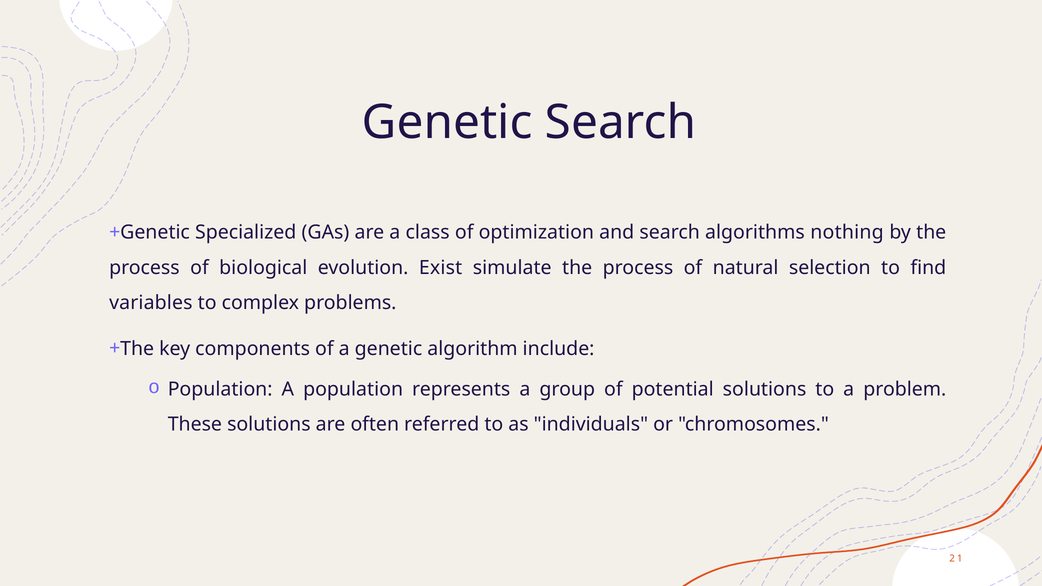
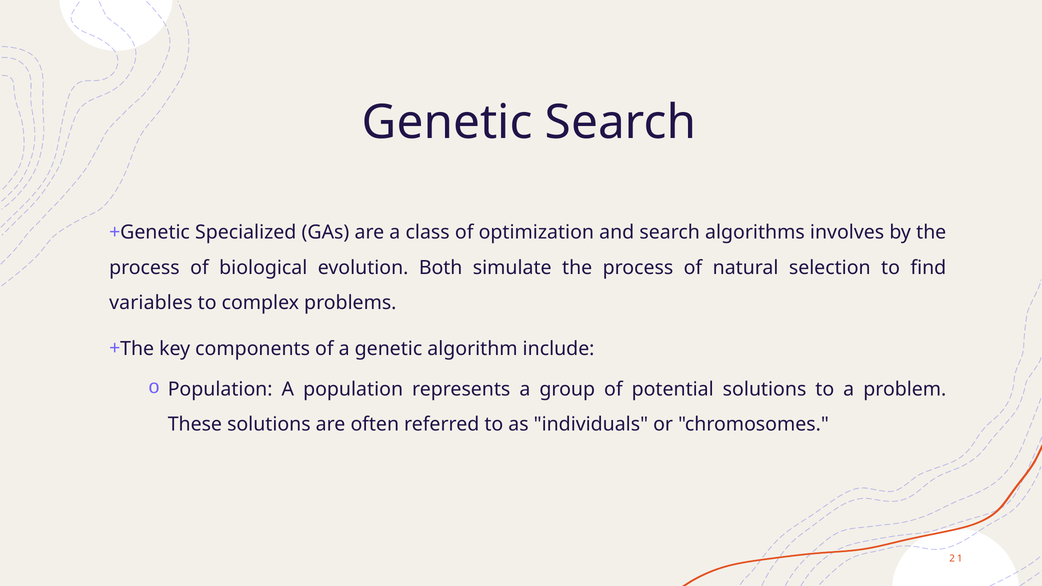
nothing: nothing -> involves
Exist: Exist -> Both
